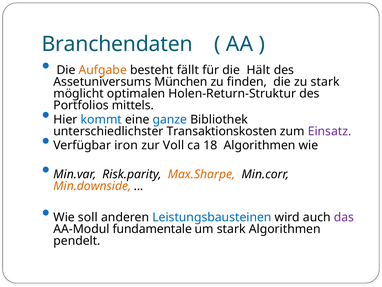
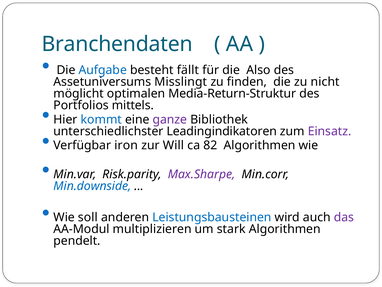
Aufgabe colour: orange -> blue
Hält: Hält -> Also
München: München -> Misslingt
zu stark: stark -> nicht
Holen-Return-Struktur: Holen-Return-Struktur -> Media-Return-Struktur
ganze colour: blue -> purple
Transaktionskosten: Transaktionskosten -> Leadingindikatoren
Voll: Voll -> Will
18: 18 -> 82
Max.Sharpe colour: orange -> purple
Min.downside colour: orange -> blue
fundamentale: fundamentale -> multiplizieren
